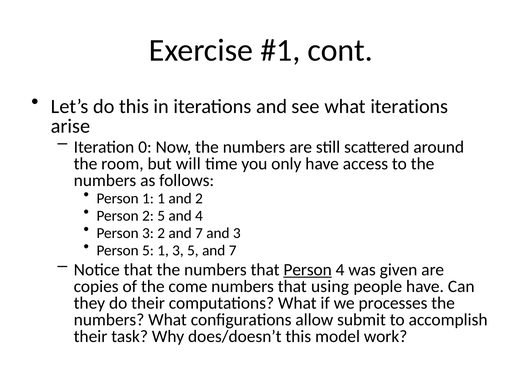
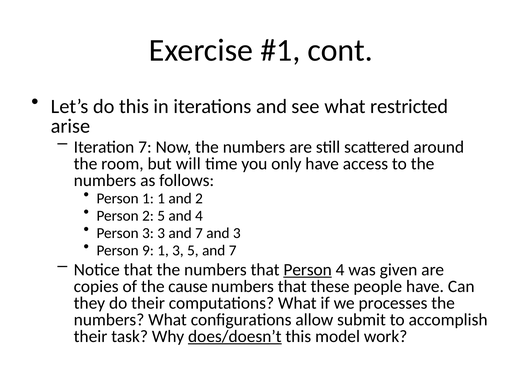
what iterations: iterations -> restricted
Iteration 0: 0 -> 7
3 2: 2 -> 3
Person 5: 5 -> 9
come: come -> cause
using: using -> these
does/doesn’t underline: none -> present
